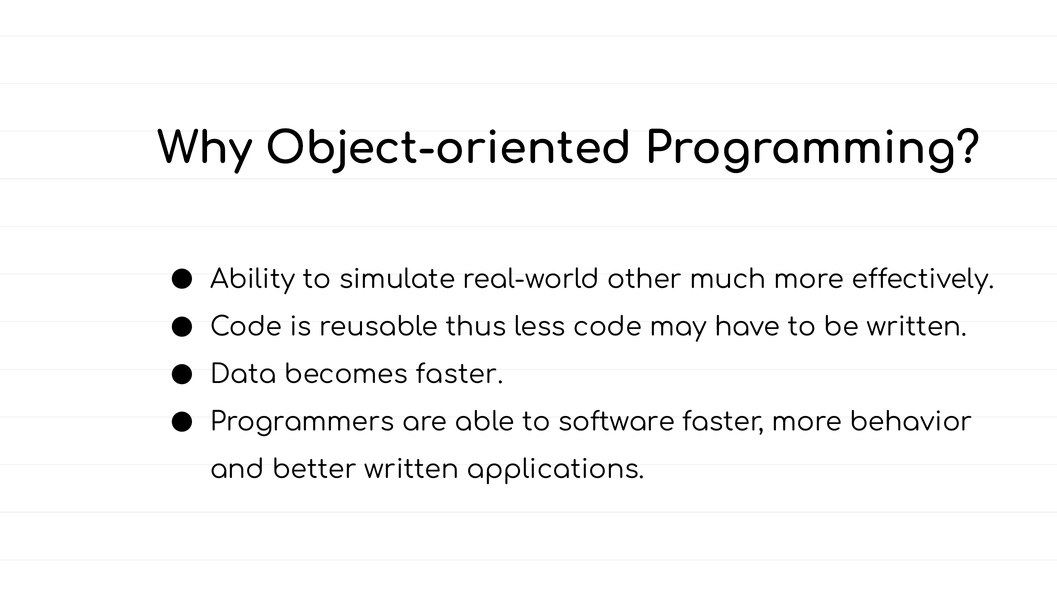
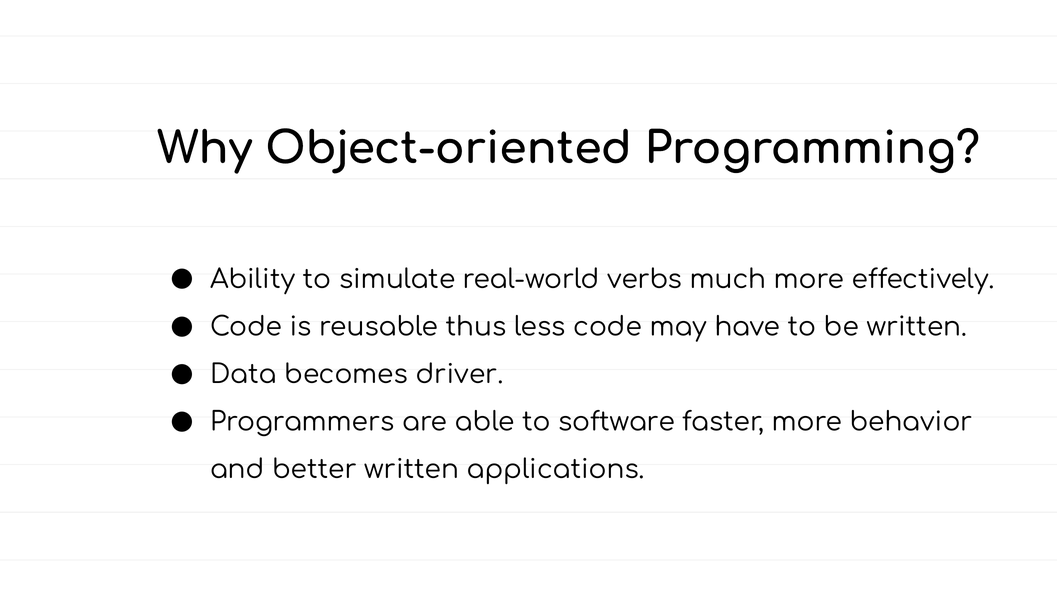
other: other -> verbs
becomes faster: faster -> driver
